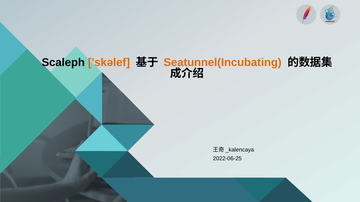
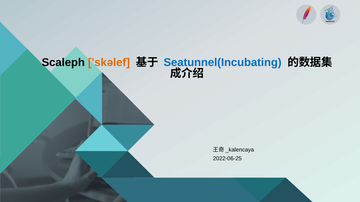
Seatunnel(Incubating colour: orange -> blue
